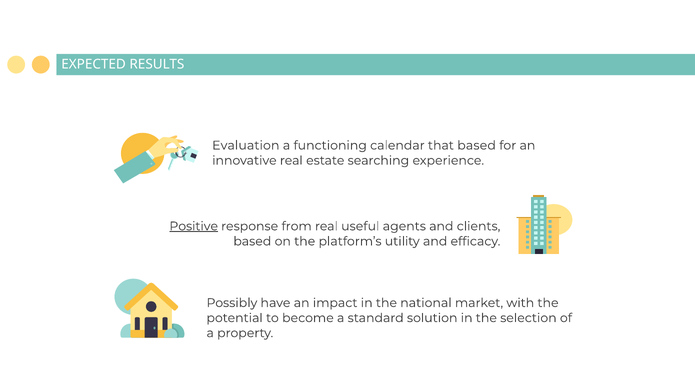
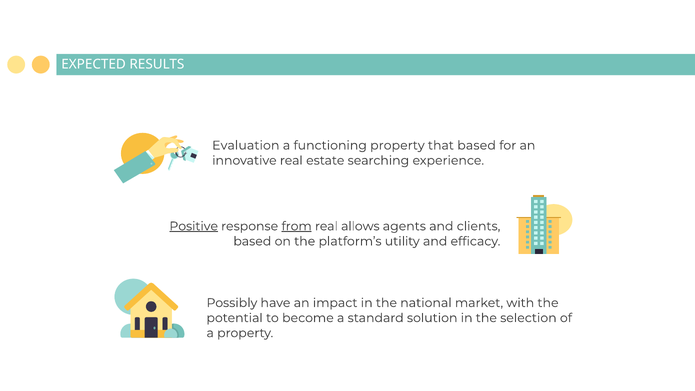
functioning calendar: calendar -> property
from underline: none -> present
useful: useful -> allows
